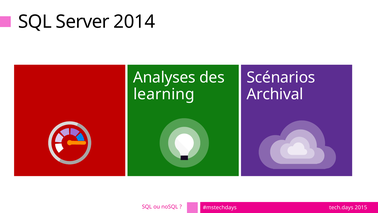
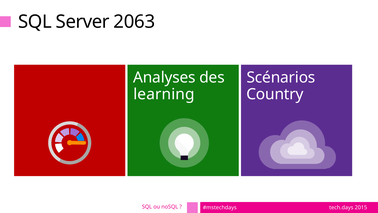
2014: 2014 -> 2063
Archival: Archival -> Country
